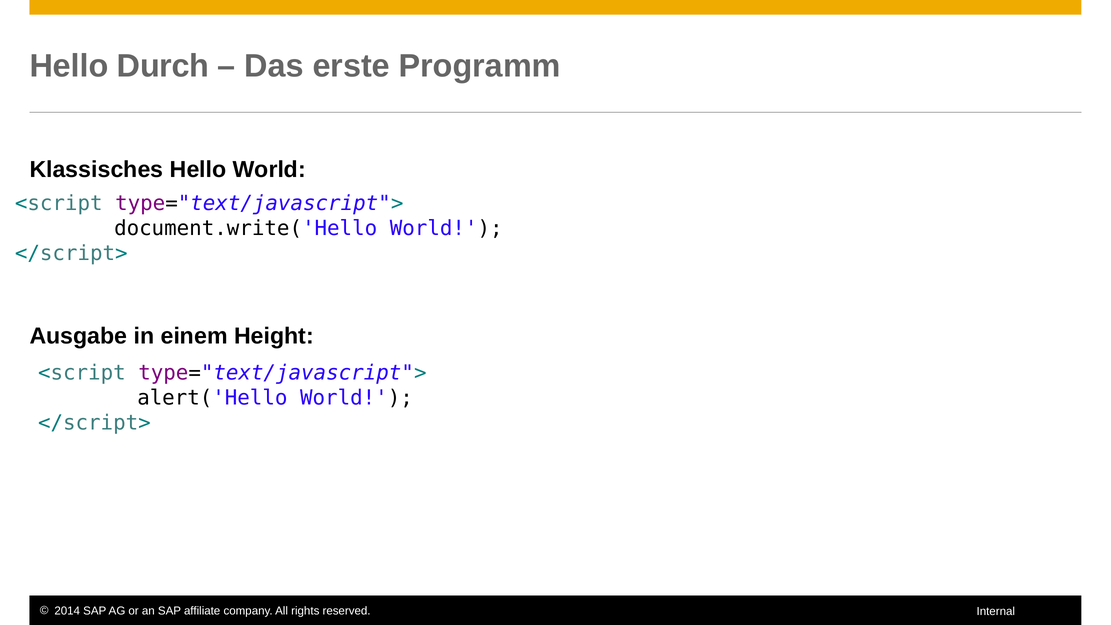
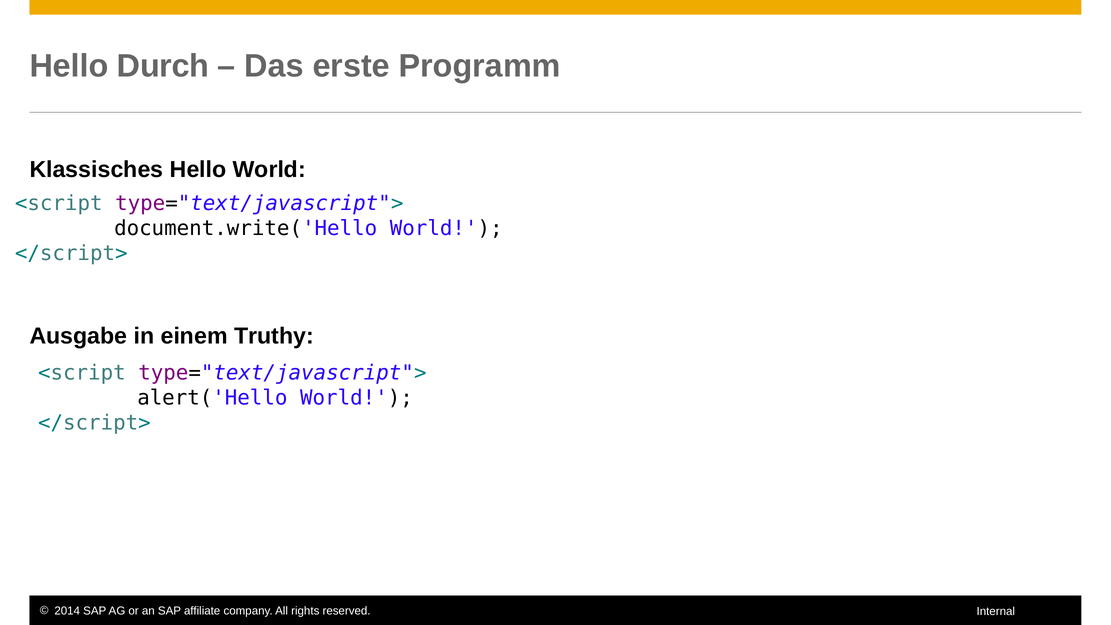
Height: Height -> Truthy
